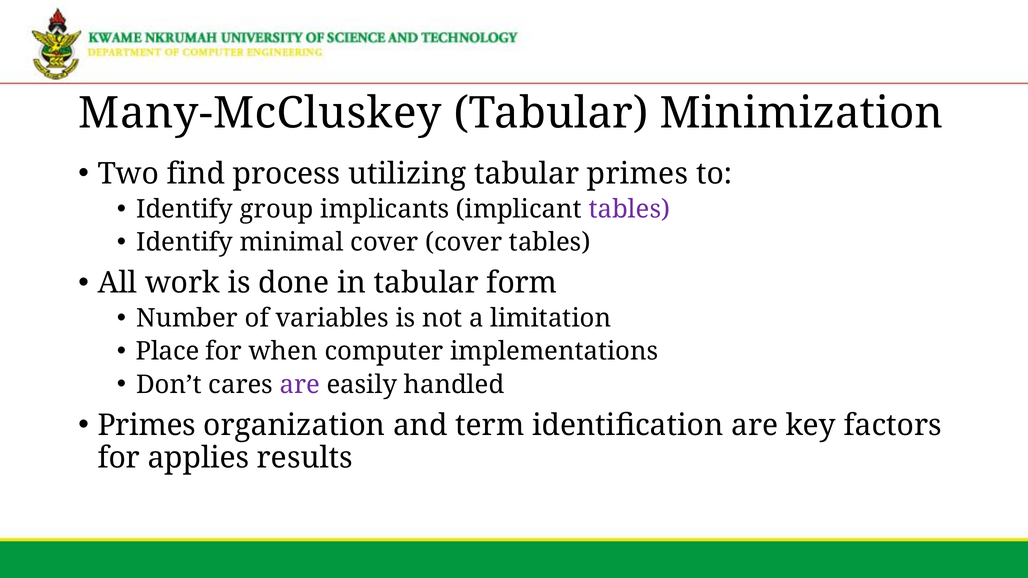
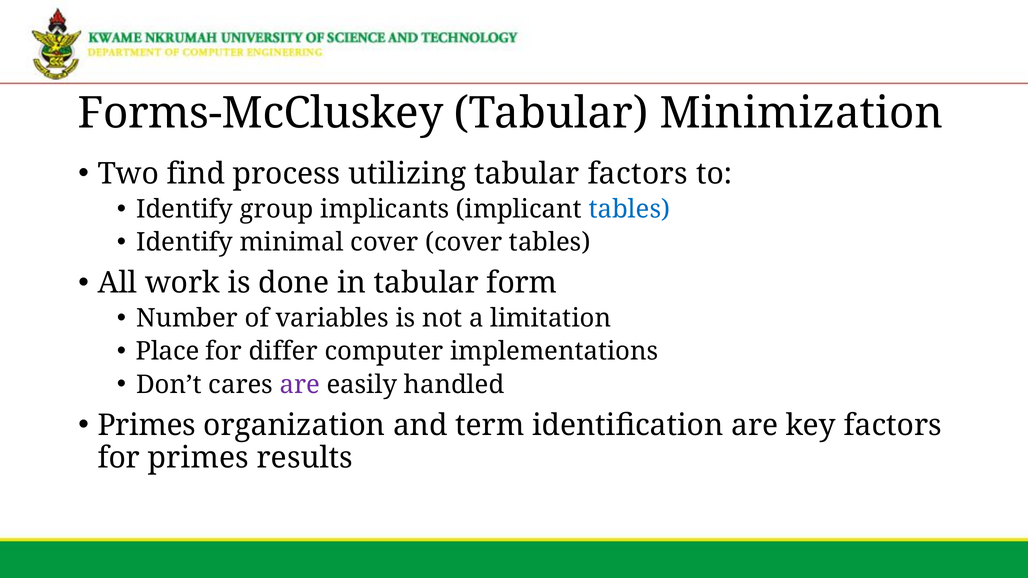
Many-McCluskey: Many-McCluskey -> Forms-McCluskey
tabular primes: primes -> factors
tables at (629, 209) colour: purple -> blue
when: when -> differ
for applies: applies -> primes
